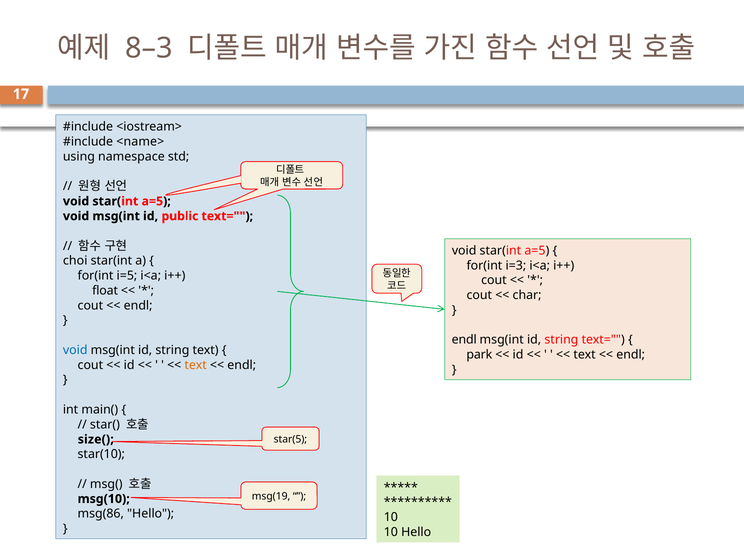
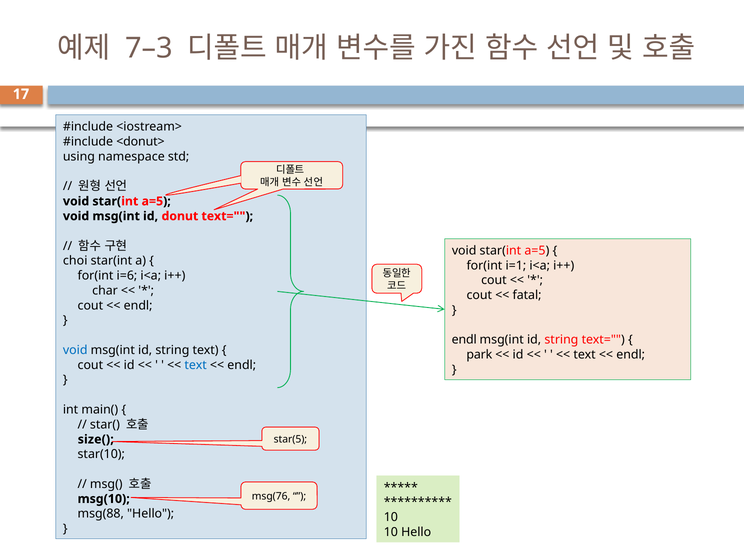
8–3: 8–3 -> 7–3
<name>: <name> -> <donut>
public: public -> donut
i=3: i=3 -> i=1
i=5: i=5 -> i=6
float: float -> char
char: char -> fatal
text at (196, 365) colour: orange -> blue
msg(19: msg(19 -> msg(76
msg(86: msg(86 -> msg(88
